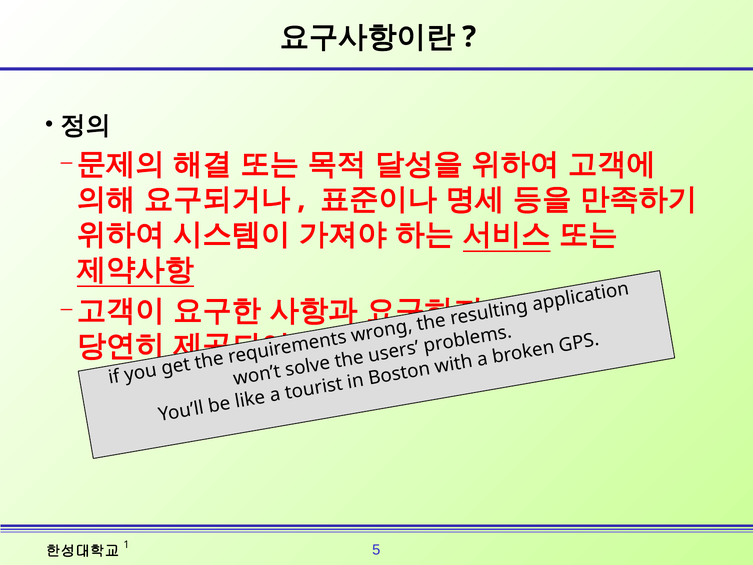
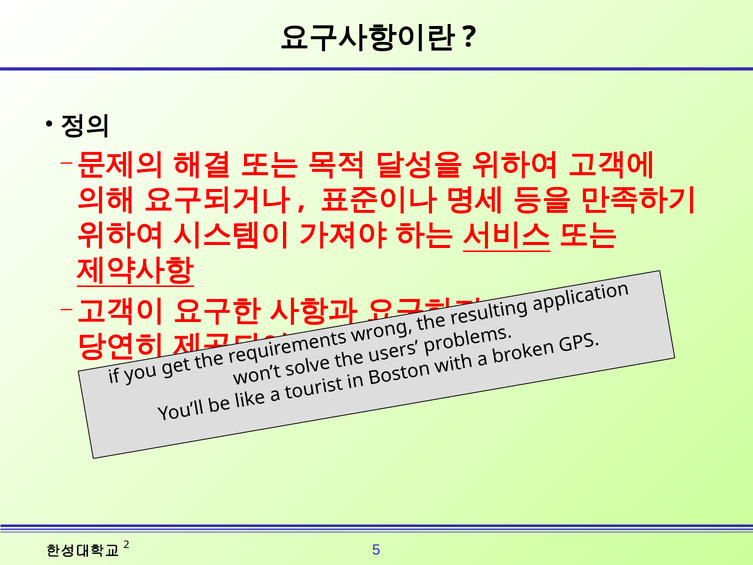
1: 1 -> 2
